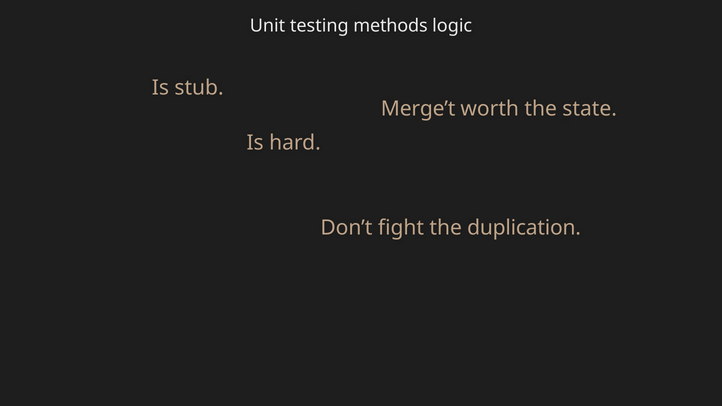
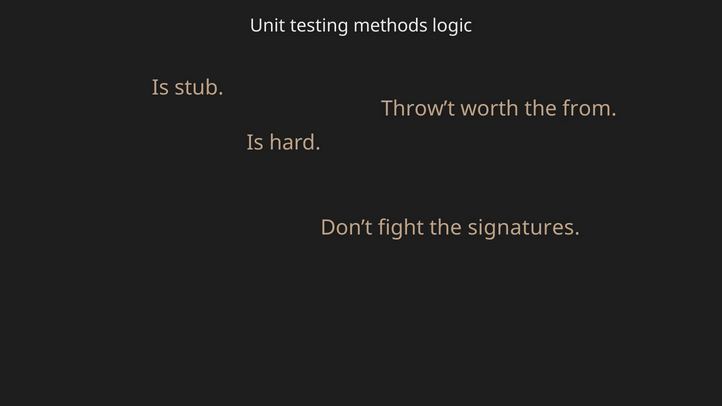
Merge’t: Merge’t -> Throw’t
state: state -> from
duplication: duplication -> signatures
